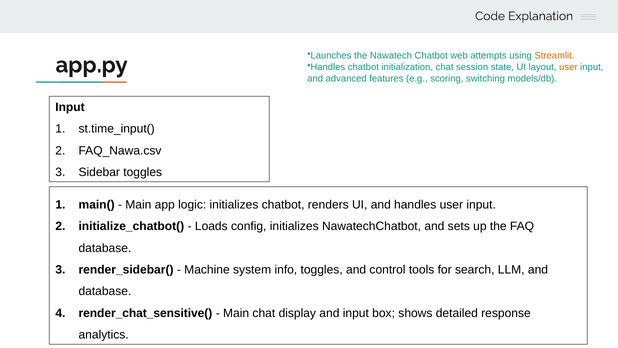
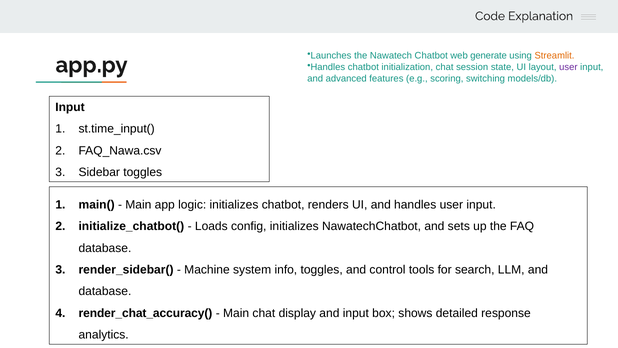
attempts: attempts -> generate
user at (568, 67) colour: orange -> purple
render_chat_sensitive(: render_chat_sensitive( -> render_chat_accuracy(
